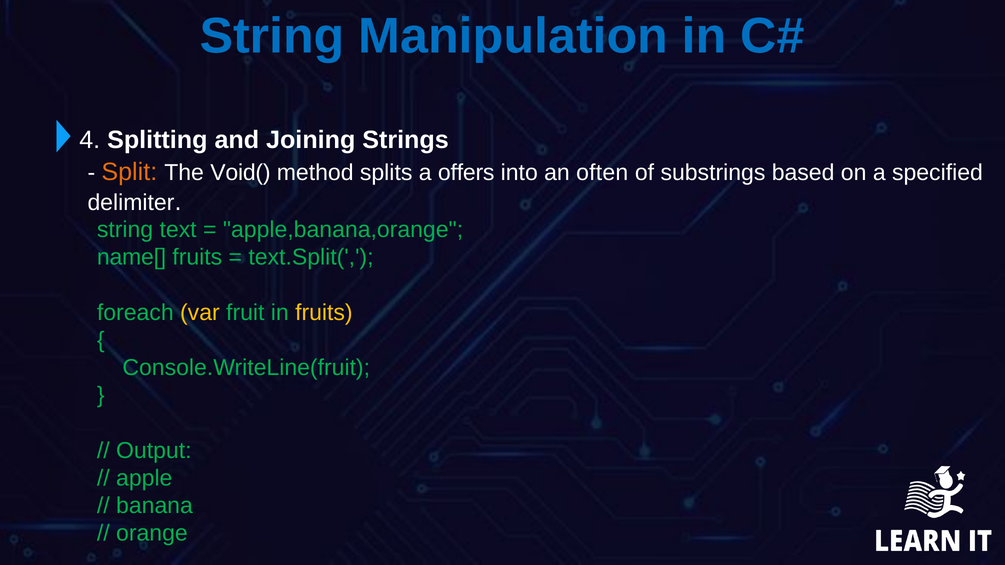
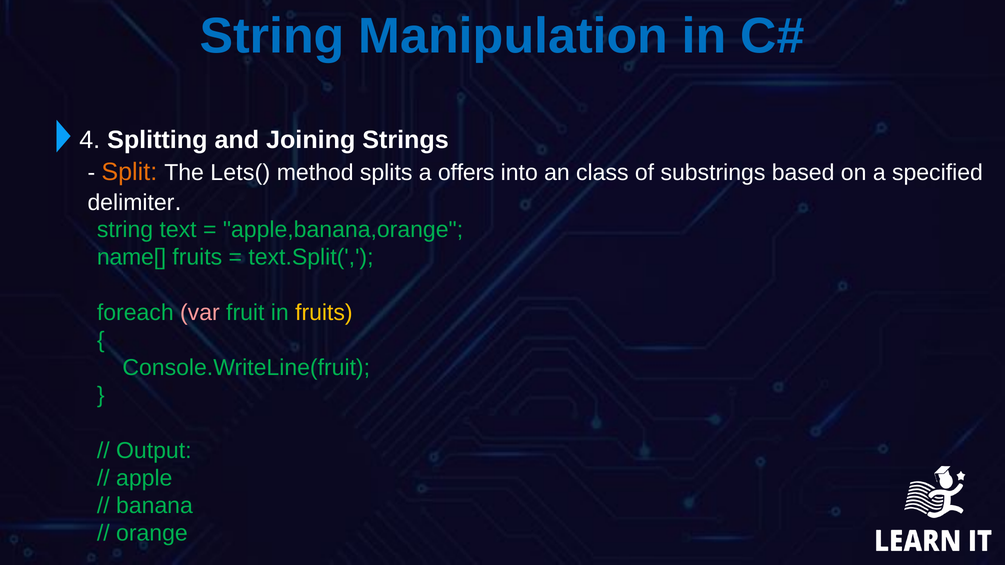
Void(: Void( -> Lets(
often: often -> class
var colour: yellow -> pink
